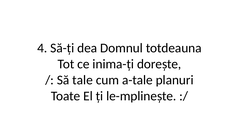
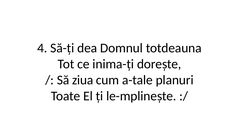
tale: tale -> ziua
